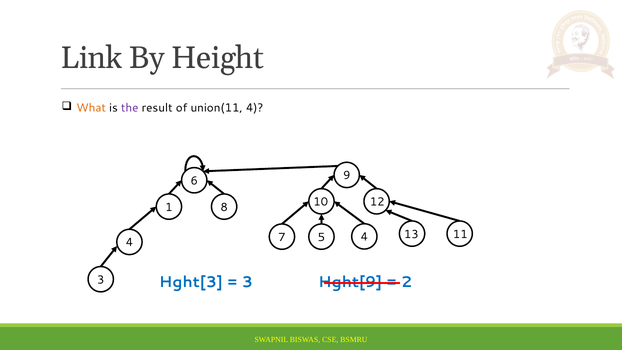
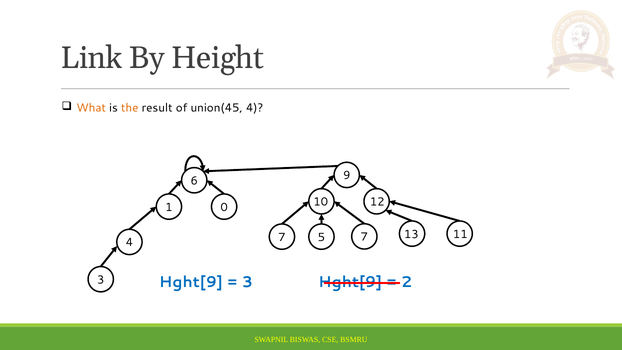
the colour: purple -> orange
union(11: union(11 -> union(45
8: 8 -> 0
5 4: 4 -> 7
Hght[3 at (191, 282): Hght[3 -> Hght[9
